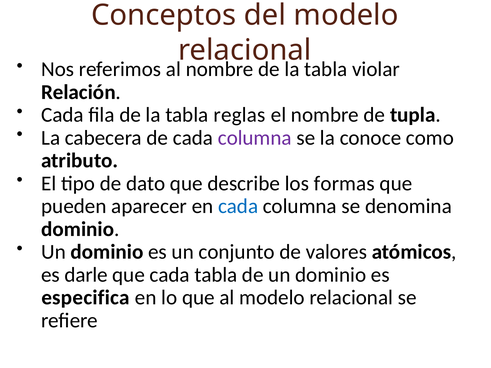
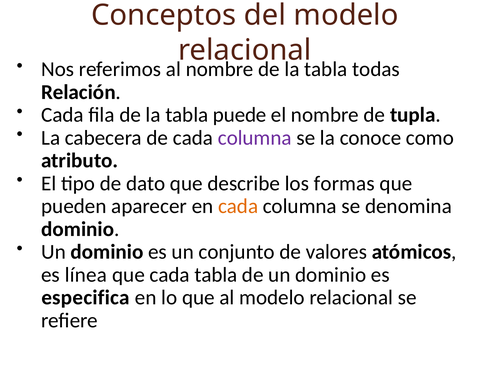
violar: violar -> todas
reglas: reglas -> puede
cada at (238, 206) colour: blue -> orange
darle: darle -> línea
